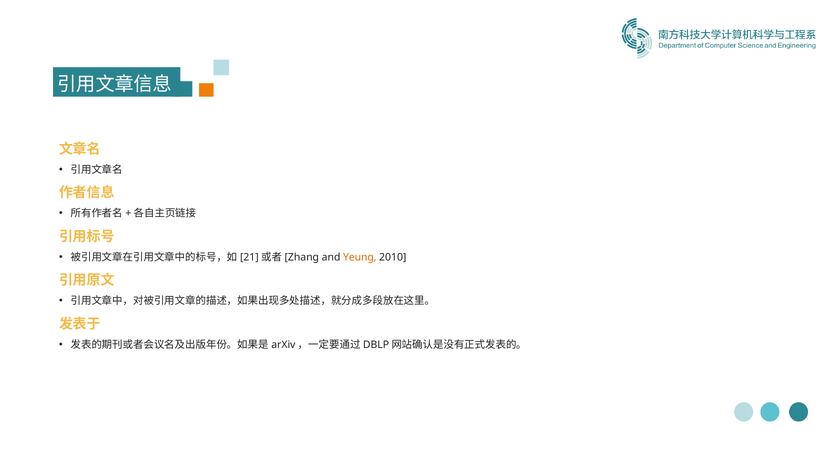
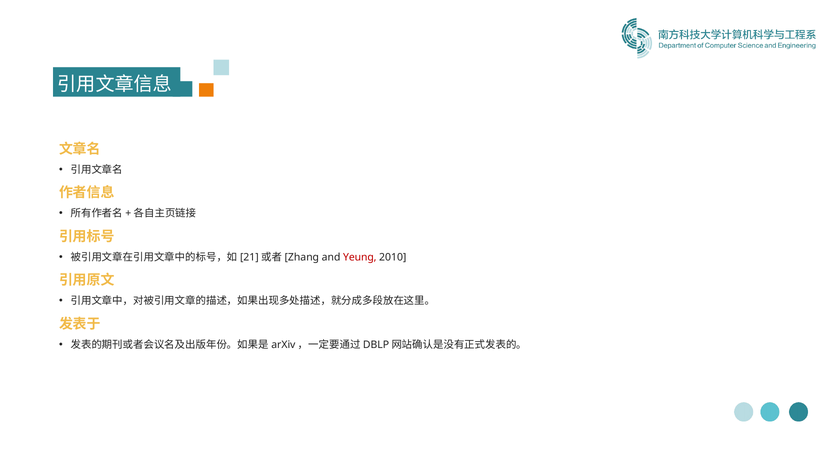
Yeung colour: orange -> red
